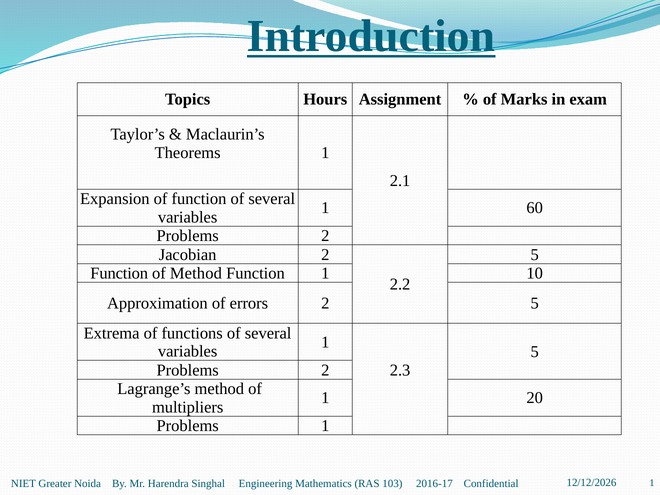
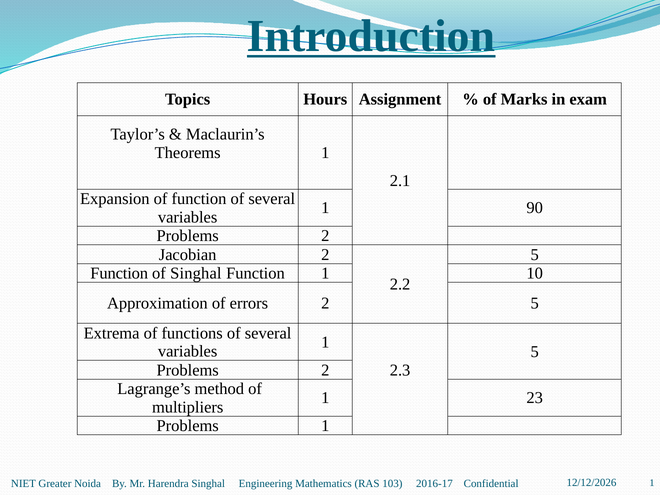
60: 60 -> 90
of Method: Method -> Singhal
20: 20 -> 23
